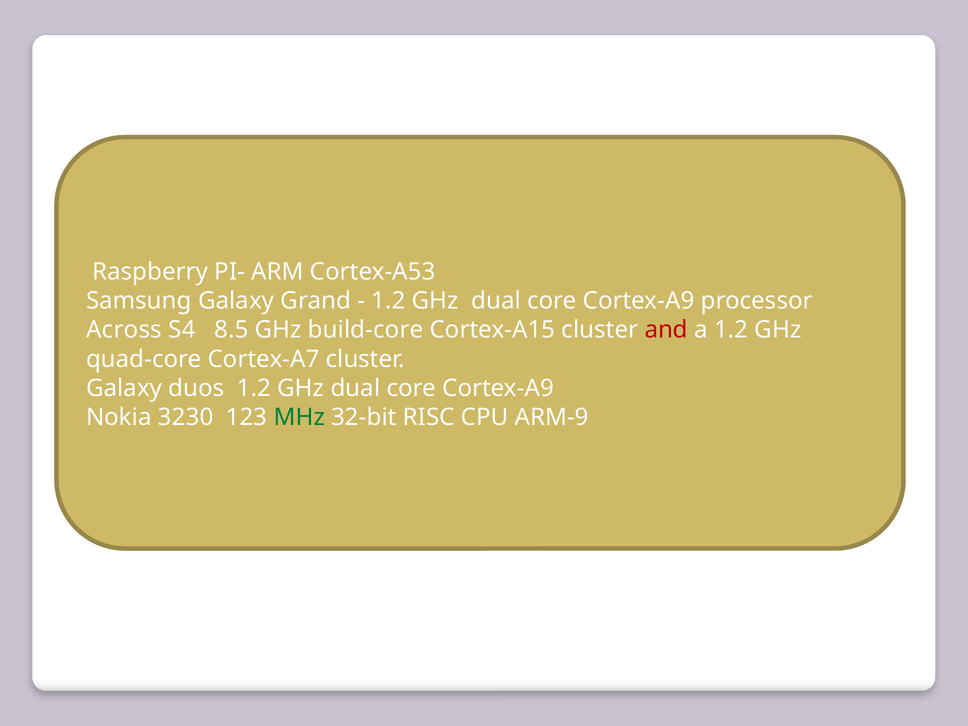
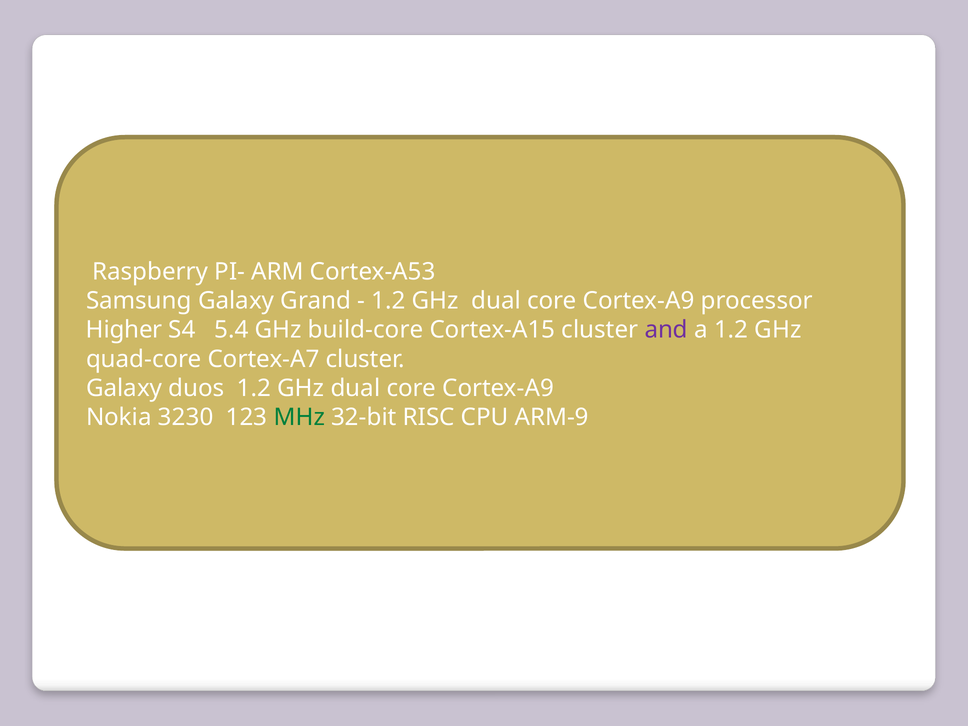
Across: Across -> Higher
8.5: 8.5 -> 5.4
and colour: red -> purple
